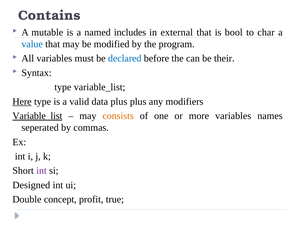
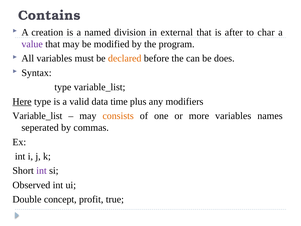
mutable: mutable -> creation
includes: includes -> division
bool: bool -> after
value colour: blue -> purple
declared colour: blue -> orange
their: their -> does
data plus: plus -> time
Variable_list at (37, 116) underline: present -> none
Designed: Designed -> Observed
